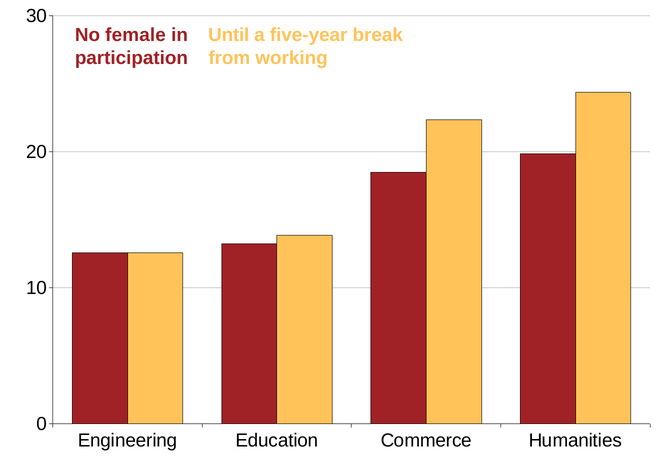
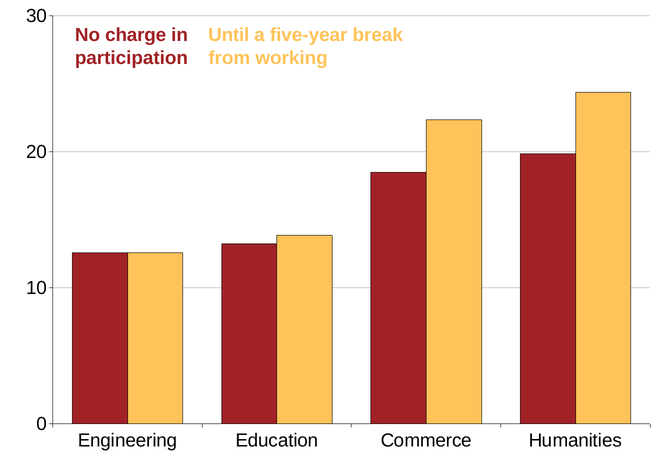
female: female -> charge
